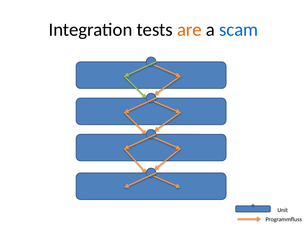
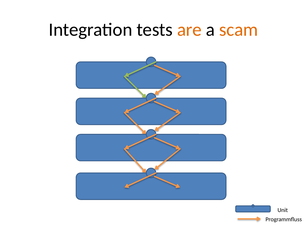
scam colour: blue -> orange
